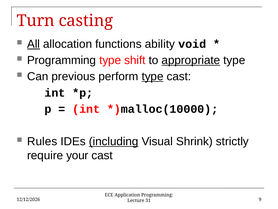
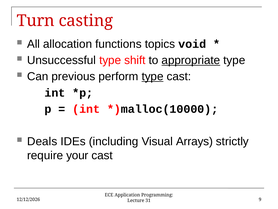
All underline: present -> none
ability: ability -> topics
Programming at (62, 60): Programming -> Unsuccessful
Rules: Rules -> Deals
including underline: present -> none
Shrink: Shrink -> Arrays
